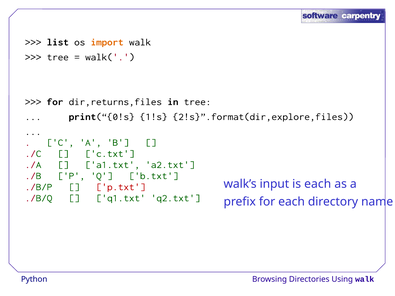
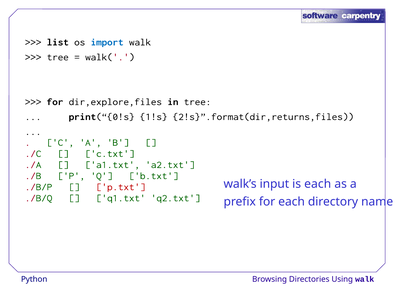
import colour: orange -> blue
dir,returns,files: dir,returns,files -> dir,explore,files
2!s}”.format(dir,explore,files: 2!s}”.format(dir,explore,files -> 2!s}”.format(dir,returns,files
